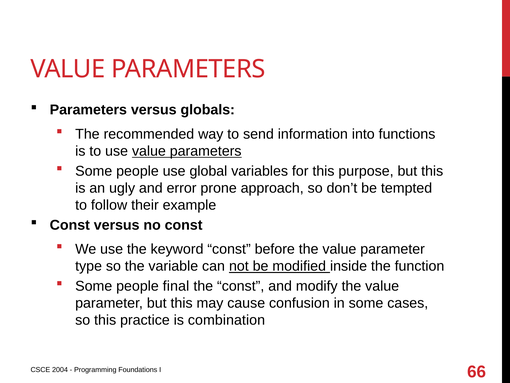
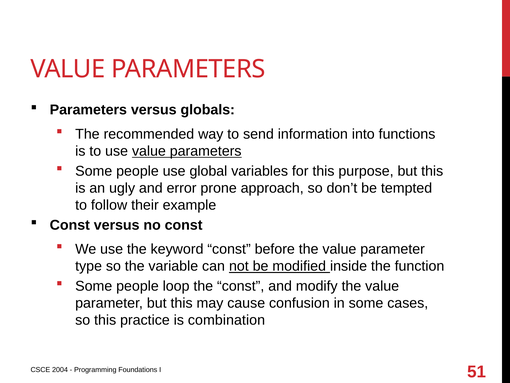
final: final -> loop
66: 66 -> 51
